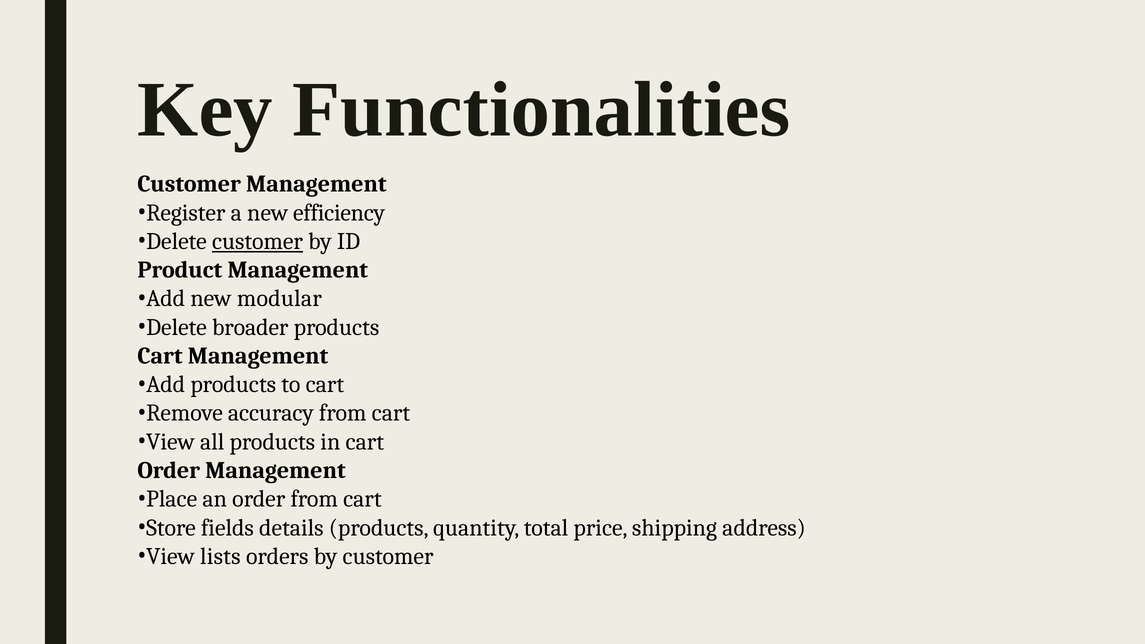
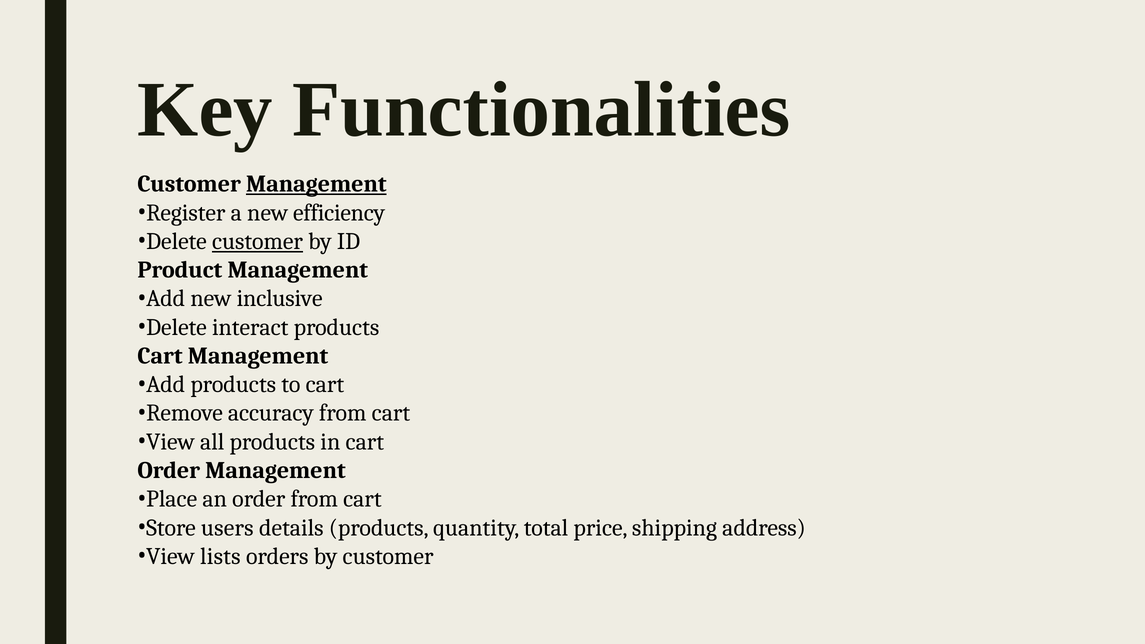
Management at (316, 184) underline: none -> present
modular: modular -> inclusive
broader: broader -> interact
fields: fields -> users
